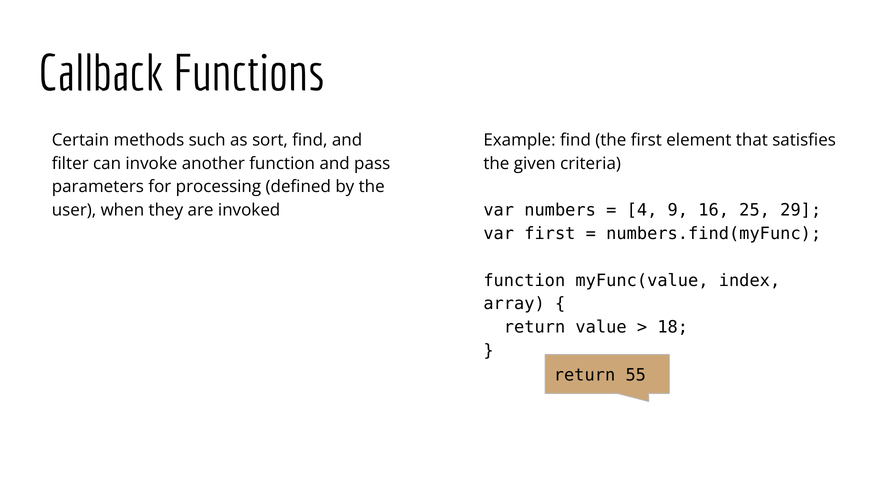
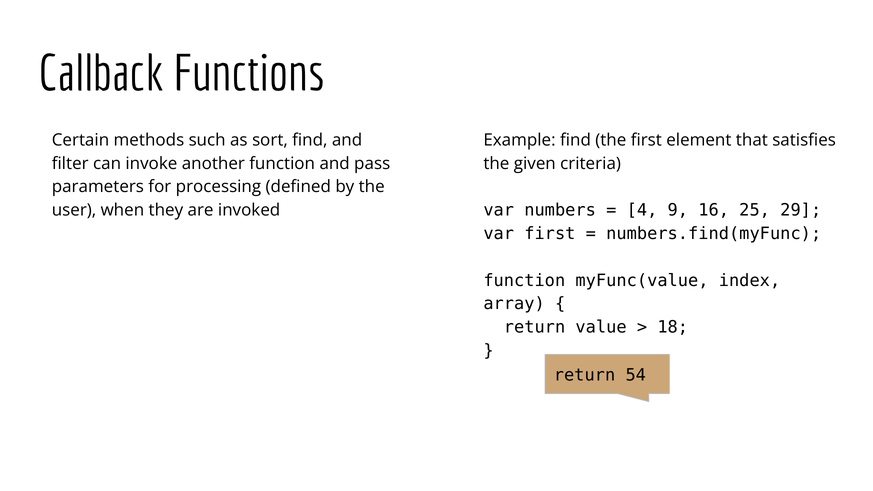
55: 55 -> 54
